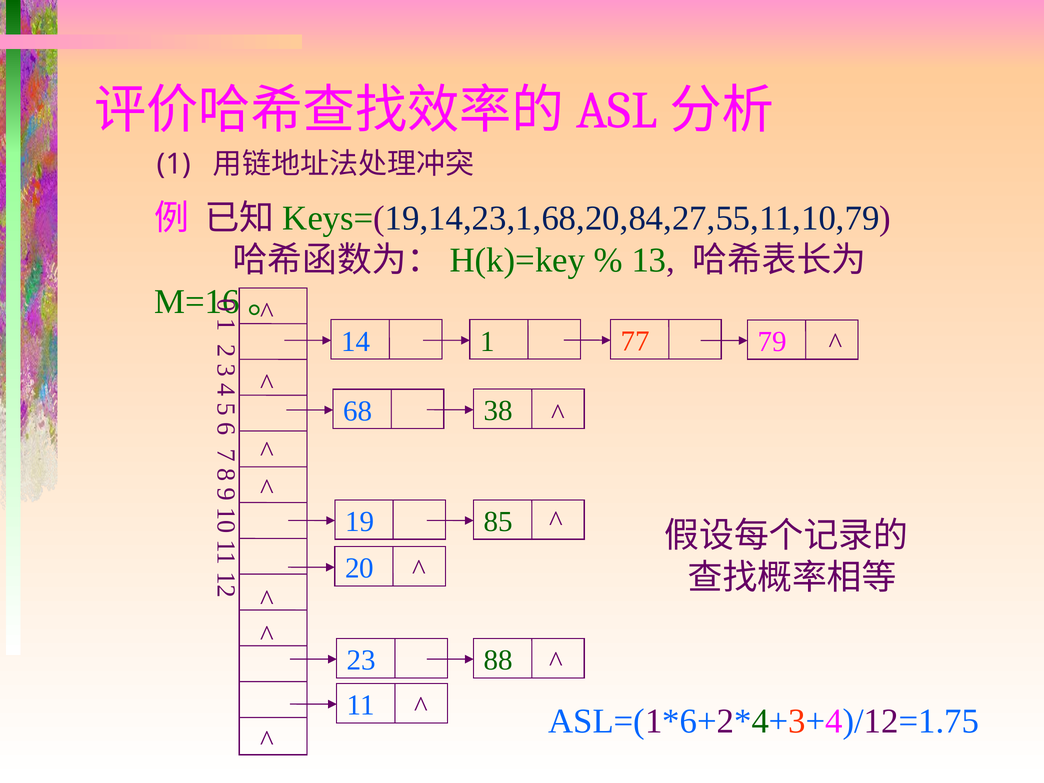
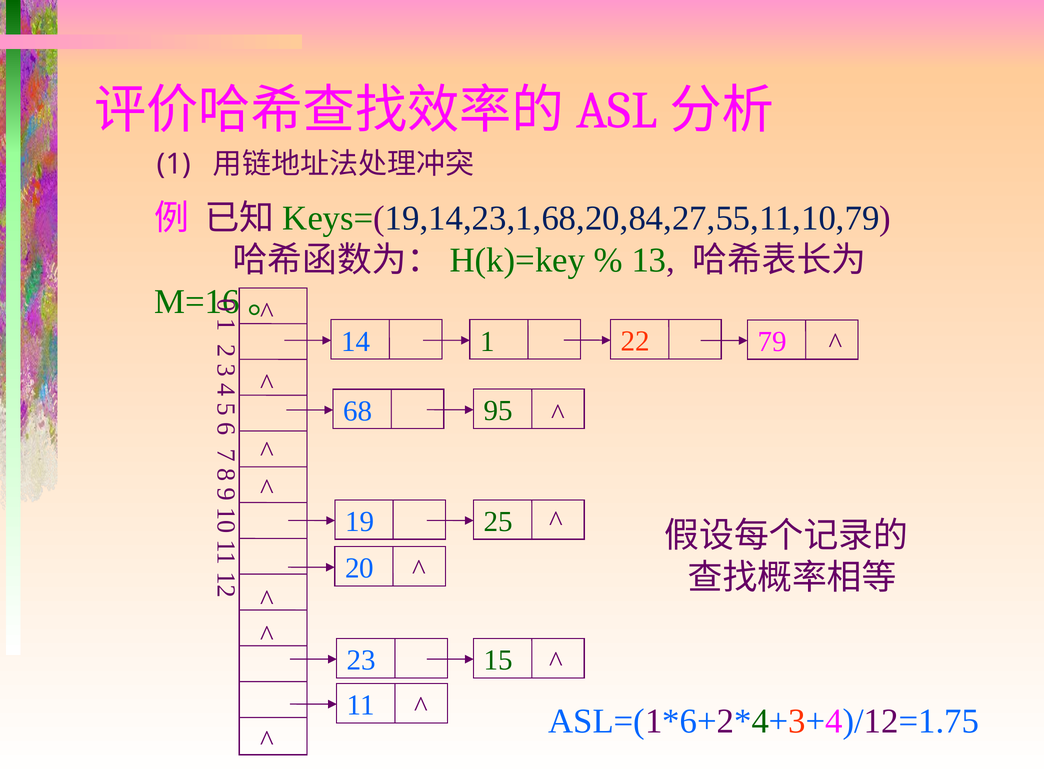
77: 77 -> 22
38: 38 -> 95
85: 85 -> 25
88: 88 -> 15
